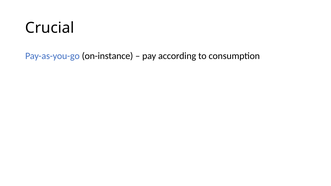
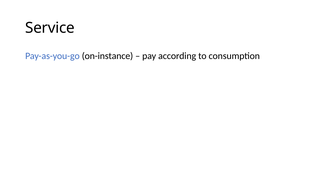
Crucial: Crucial -> Service
